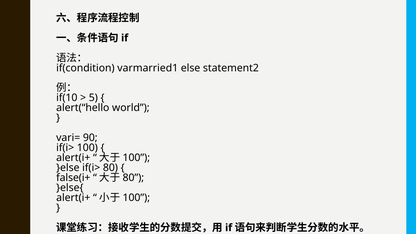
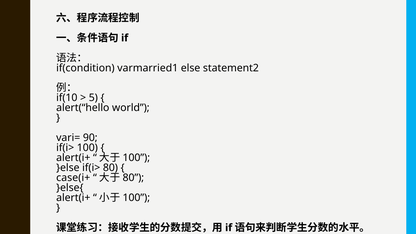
false(i+: false(i+ -> case(i+
